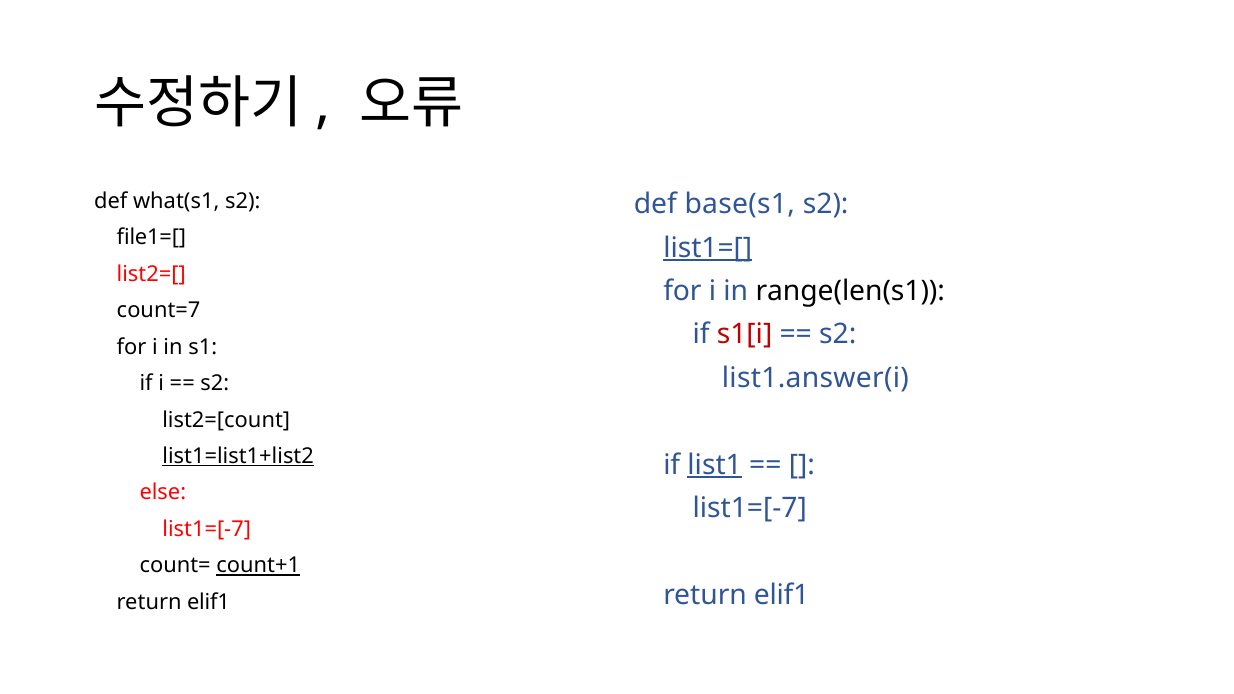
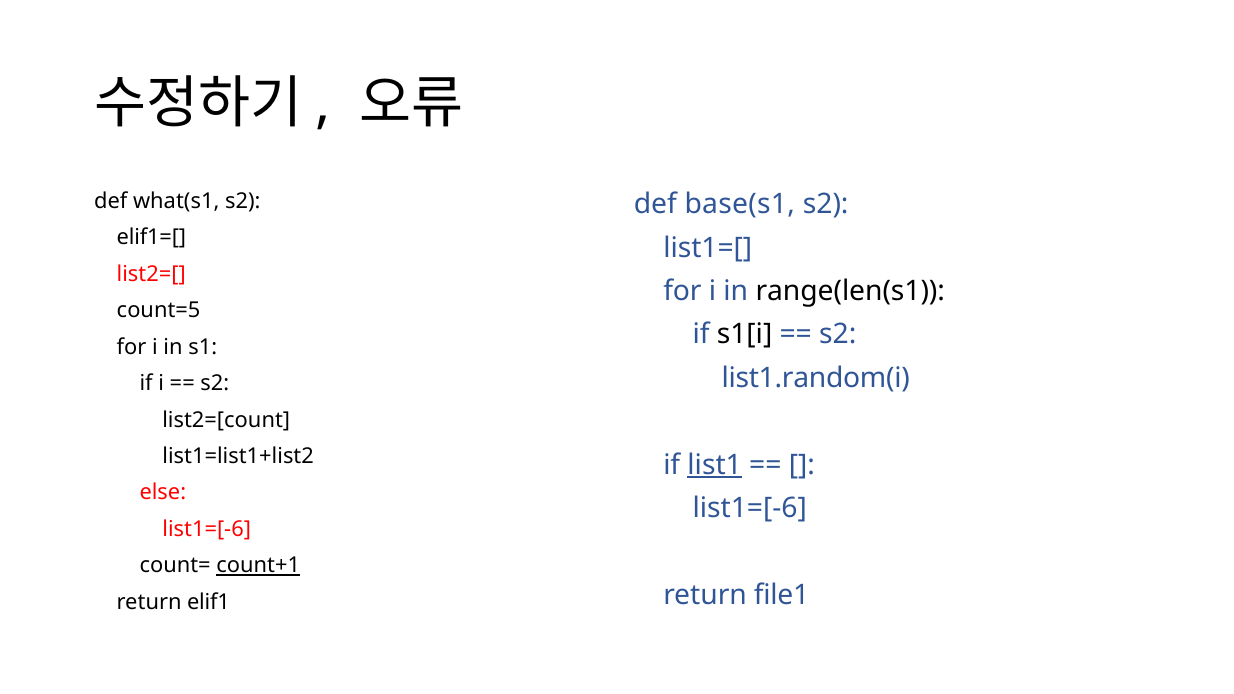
file1=[: file1=[ -> elif1=[
list1=[ underline: present -> none
count=7: count=7 -> count=5
s1[i colour: red -> black
list1.answer(i: list1.answer(i -> list1.random(i
list1=list1+list2 underline: present -> none
list1=[-7 at (750, 508): list1=[-7 -> list1=[-6
list1=[-7 at (207, 529): list1=[-7 -> list1=[-6
elif1 at (782, 595): elif1 -> file1
